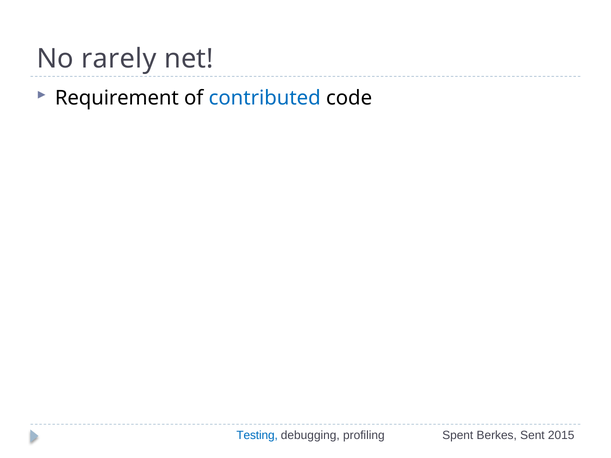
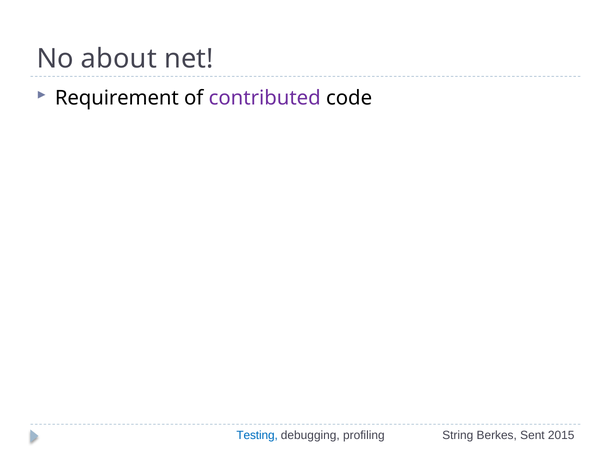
rarely: rarely -> about
contributed colour: blue -> purple
Spent: Spent -> String
